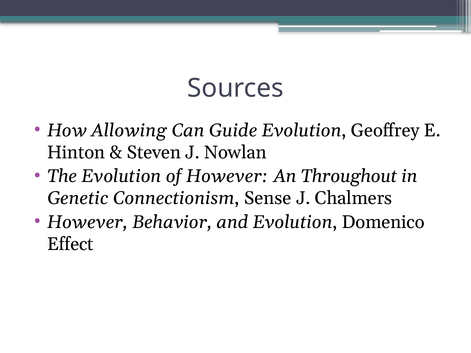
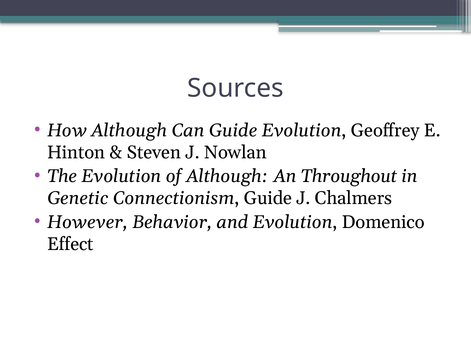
How Allowing: Allowing -> Although
of However: However -> Although
Connectionism Sense: Sense -> Guide
